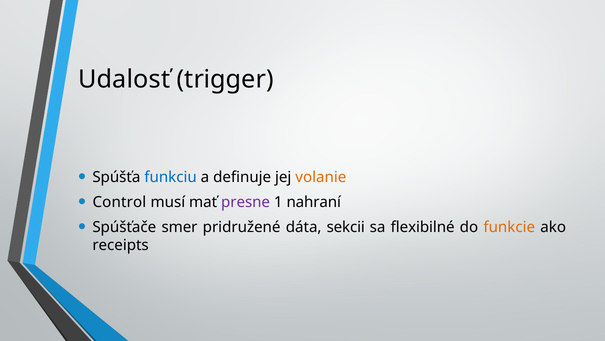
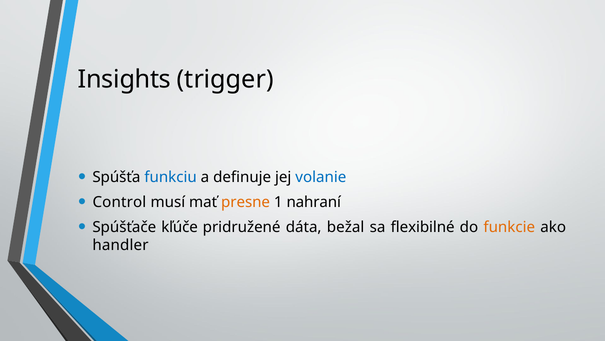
Udalosť: Udalosť -> Insights
volanie colour: orange -> blue
presne colour: purple -> orange
smer: smer -> kľúče
sekcii: sekcii -> bežal
receipts: receipts -> handler
